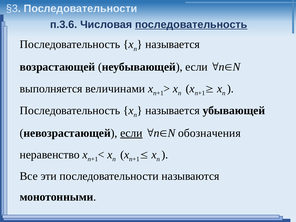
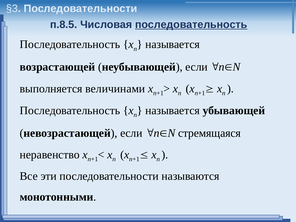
п.3.6: п.3.6 -> п.8.5
если at (131, 133) underline: present -> none
обозначения: обозначения -> стремящаяся
